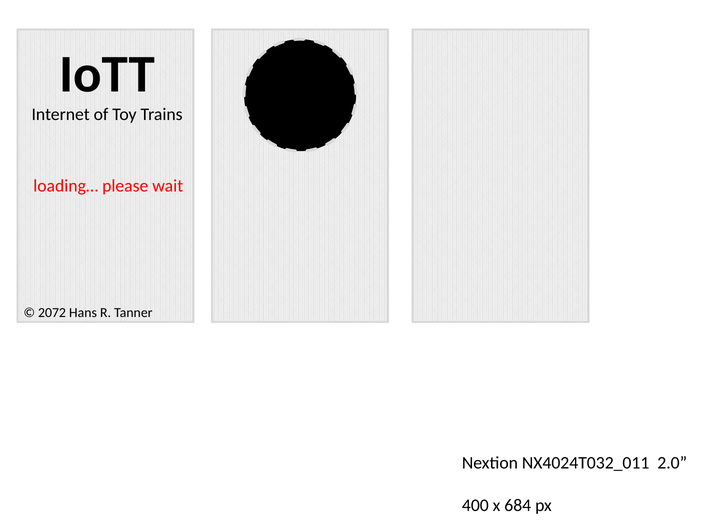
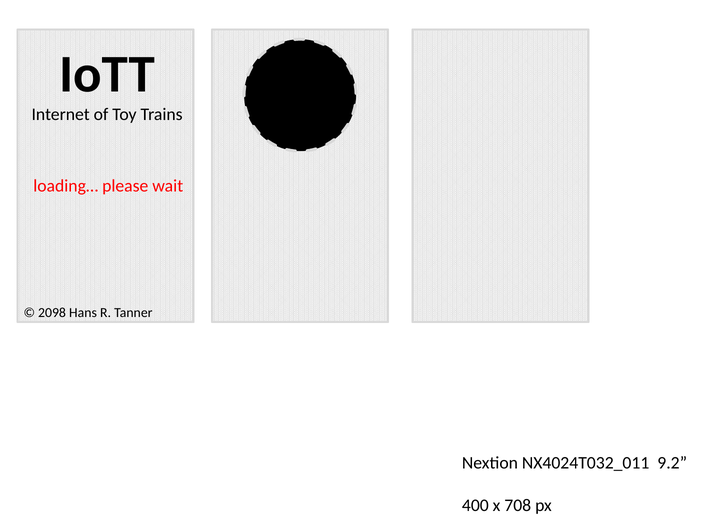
2072: 2072 -> 2098
2.0: 2.0 -> 9.2
684: 684 -> 708
